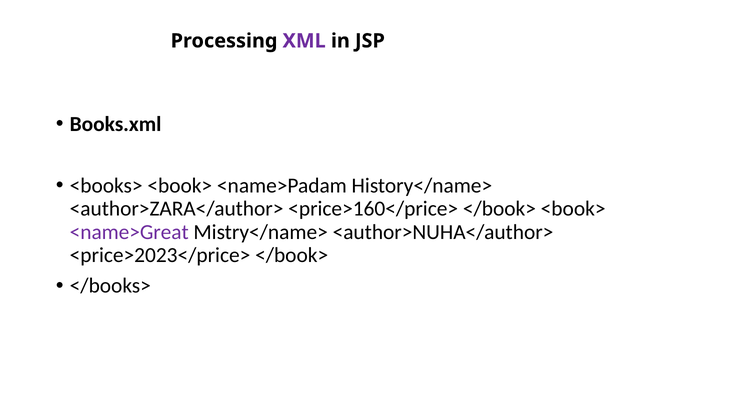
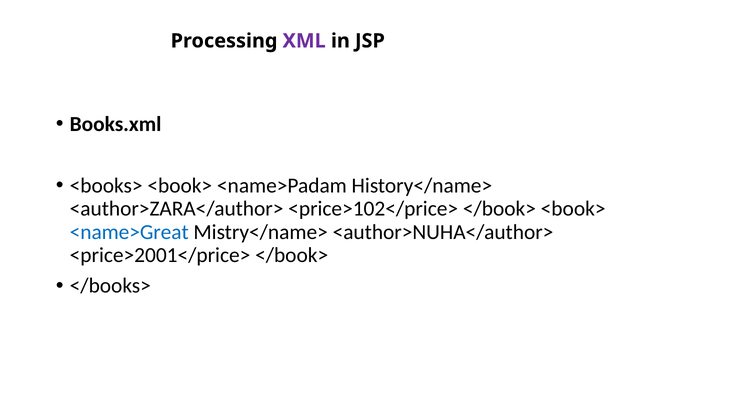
<price>160</price>: <price>160</price> -> <price>102</price>
<name>Great colour: purple -> blue
<price>2023</price>: <price>2023</price> -> <price>2001</price>
